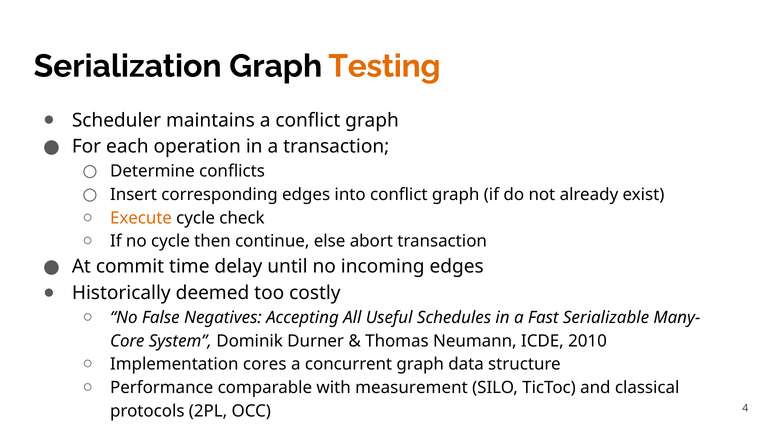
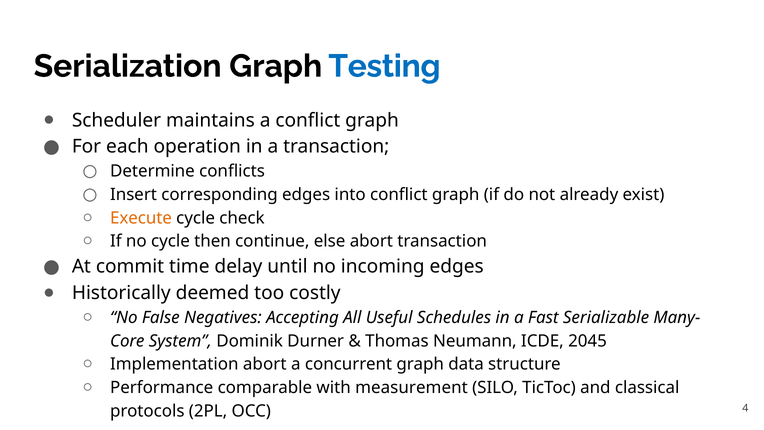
Testing colour: orange -> blue
2010: 2010 -> 2045
Implementation cores: cores -> abort
